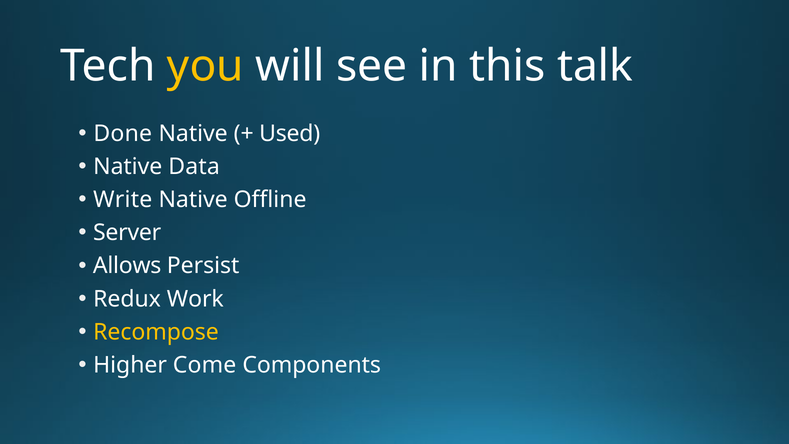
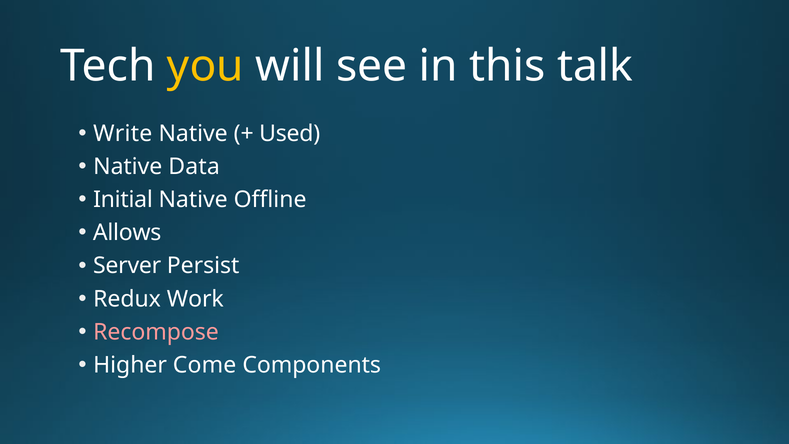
Done: Done -> Write
Write: Write -> Initial
Server: Server -> Allows
Allows: Allows -> Server
Recompose colour: yellow -> pink
